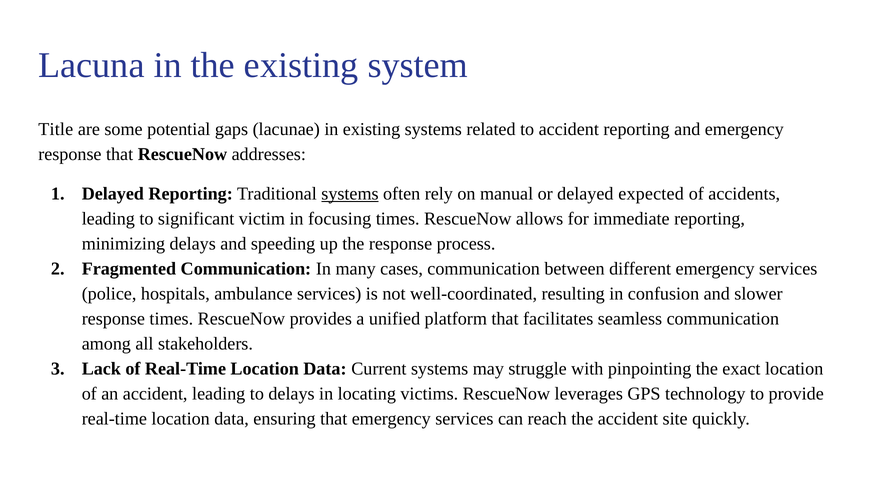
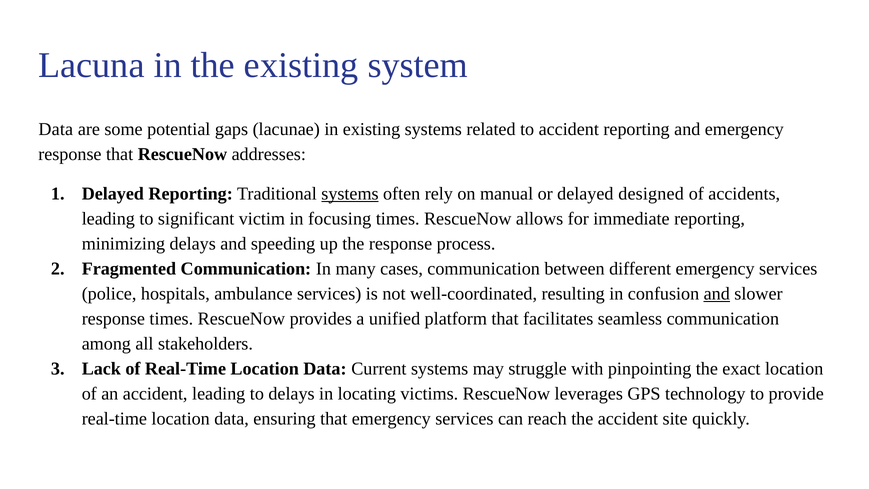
Title at (56, 129): Title -> Data
expected: expected -> designed
and at (717, 294) underline: none -> present
